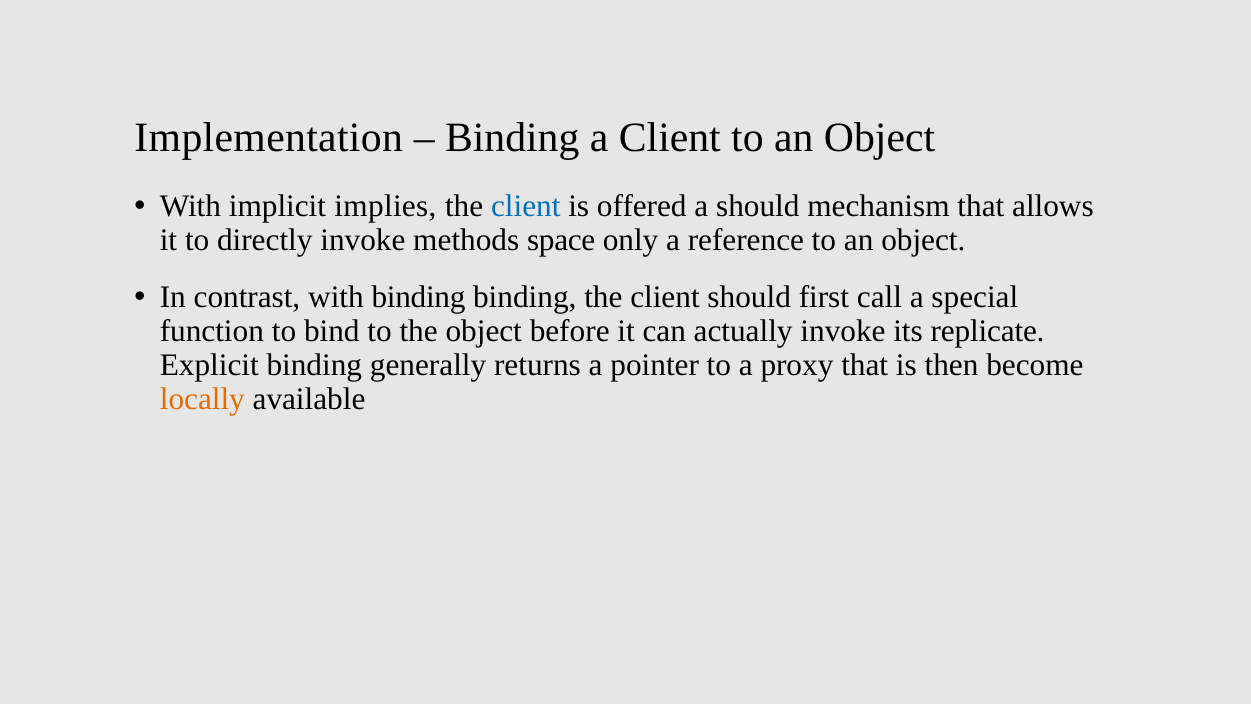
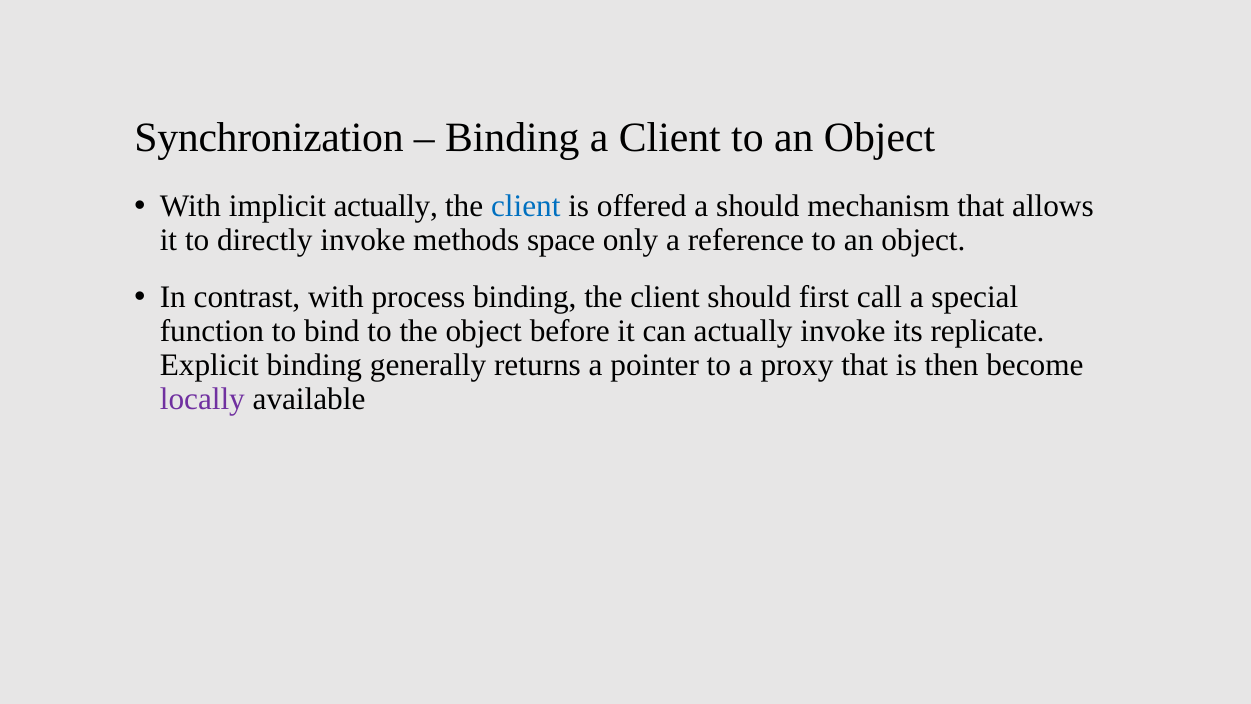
Implementation: Implementation -> Synchronization
implicit implies: implies -> actually
with binding: binding -> process
locally colour: orange -> purple
